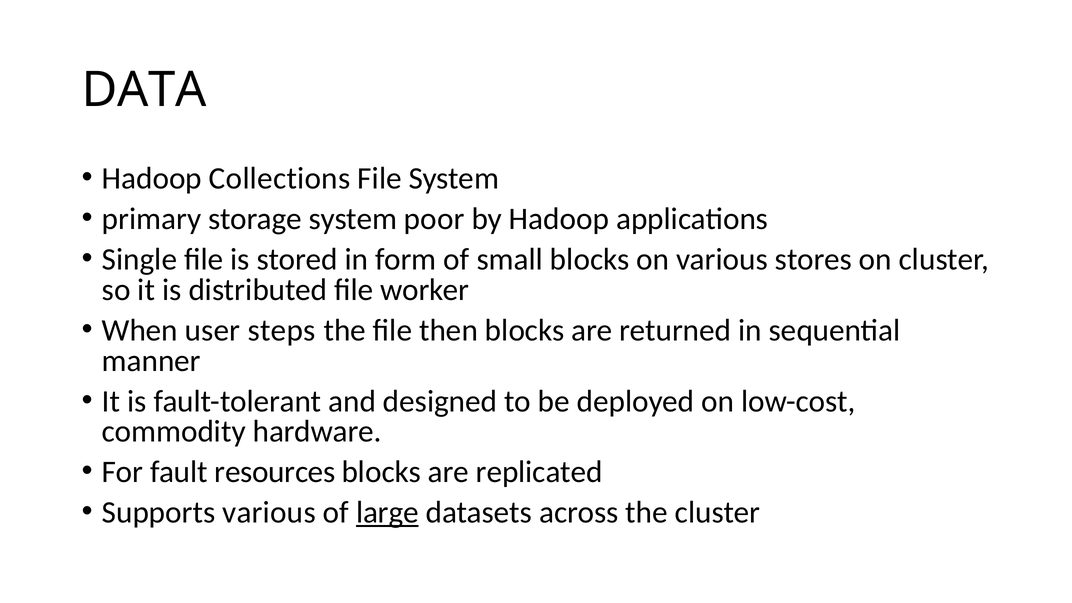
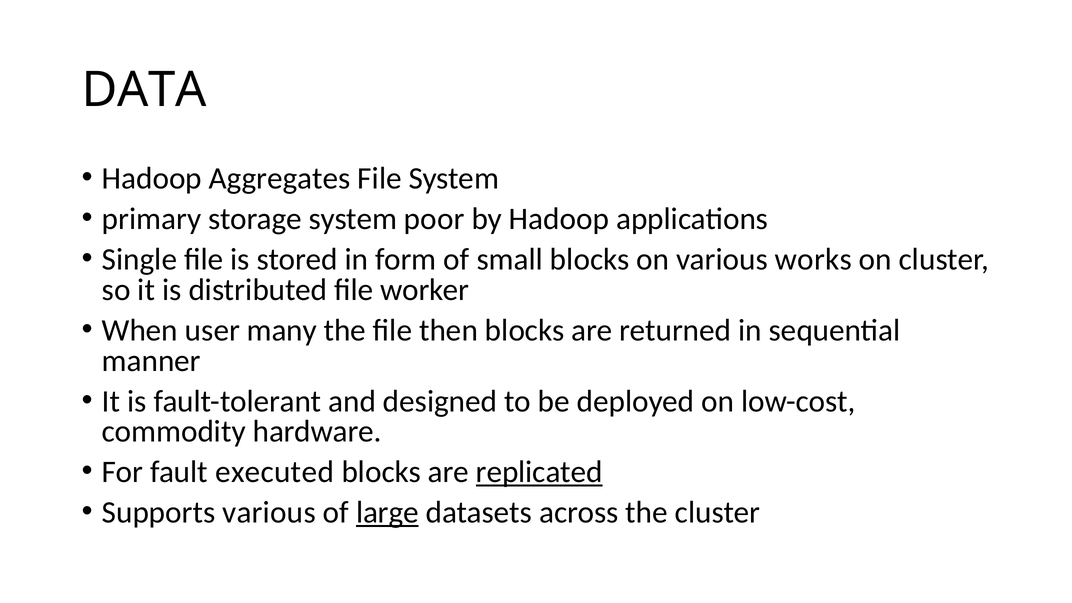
Collections: Collections -> Aggregates
stores: stores -> works
steps: steps -> many
resources: resources -> executed
replicated underline: none -> present
